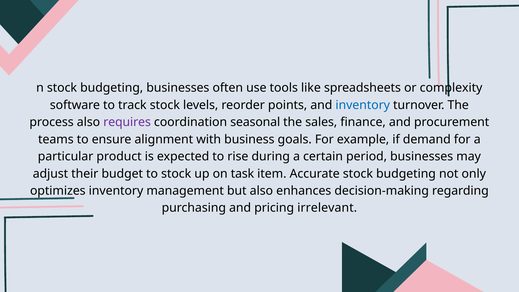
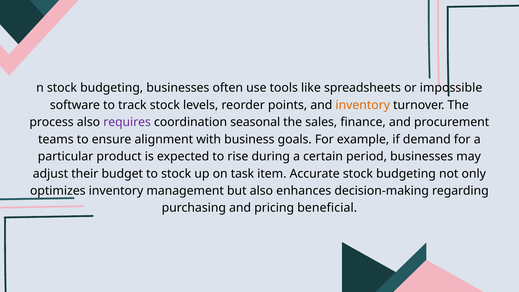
complexity: complexity -> impossible
inventory at (363, 105) colour: blue -> orange
irrelevant: irrelevant -> beneficial
